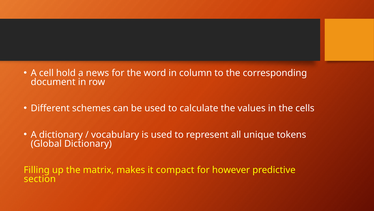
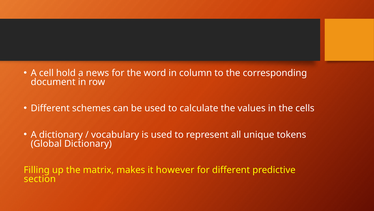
compact: compact -> however
for however: however -> different
